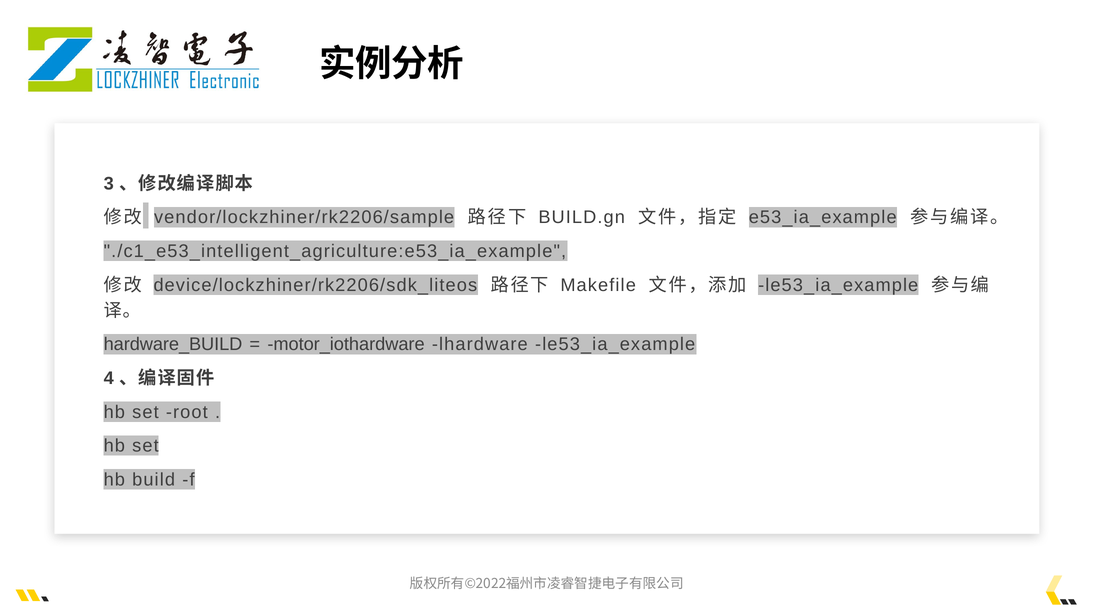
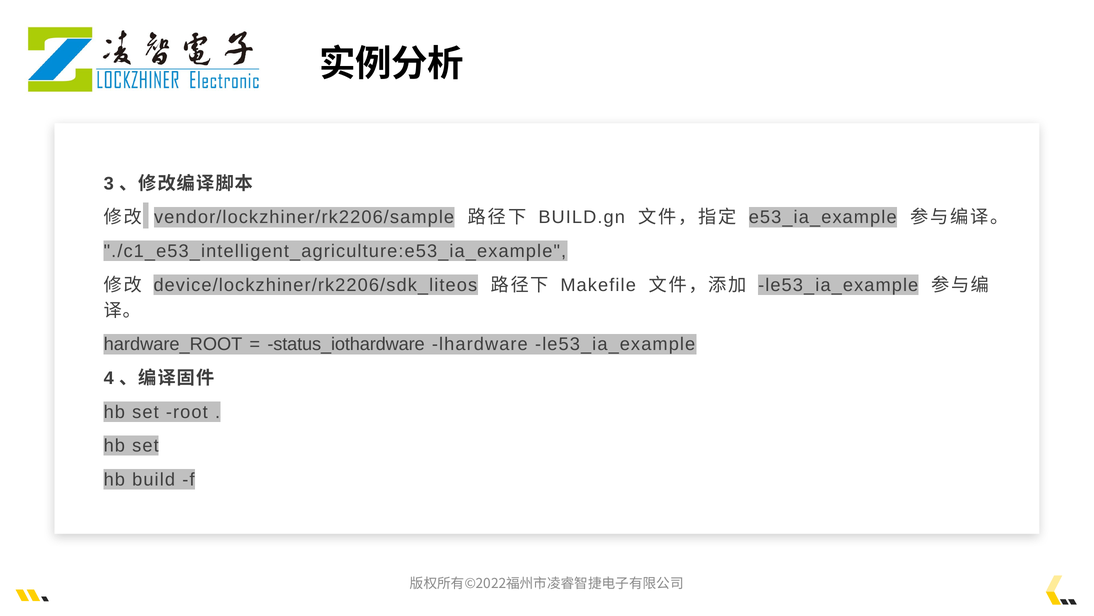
hardware_BUILD: hardware_BUILD -> hardware_ROOT
motor_iothardware: motor_iothardware -> status_iothardware
